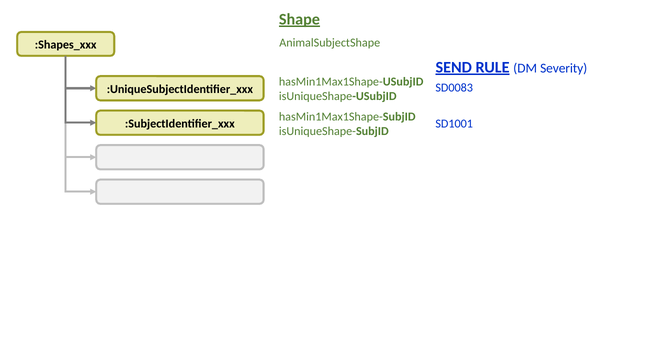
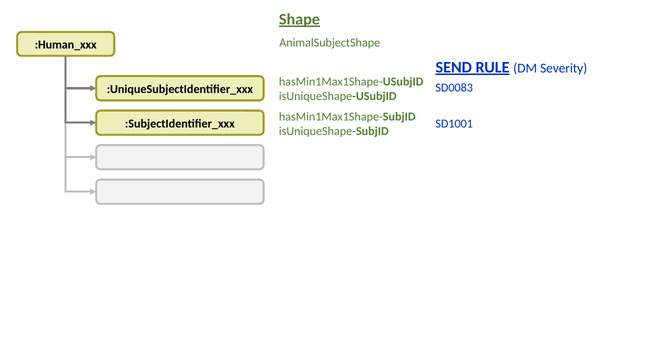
:Shapes_xxx: :Shapes_xxx -> :Human_xxx
